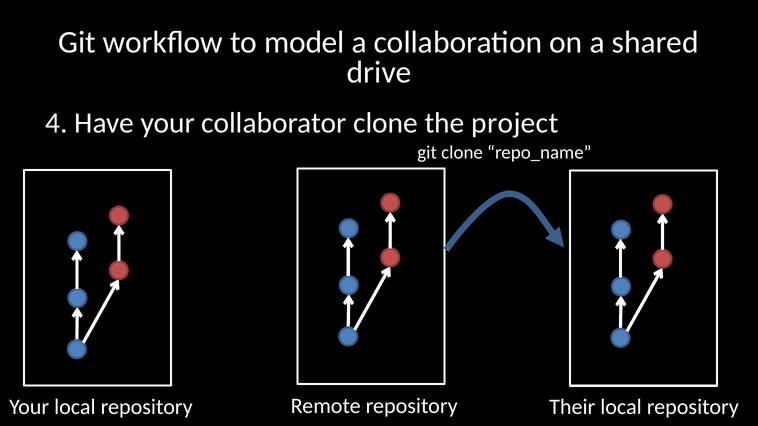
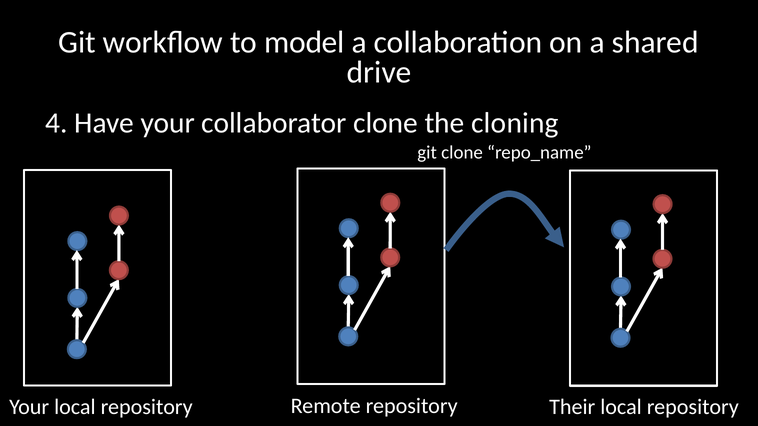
project: project -> cloning
